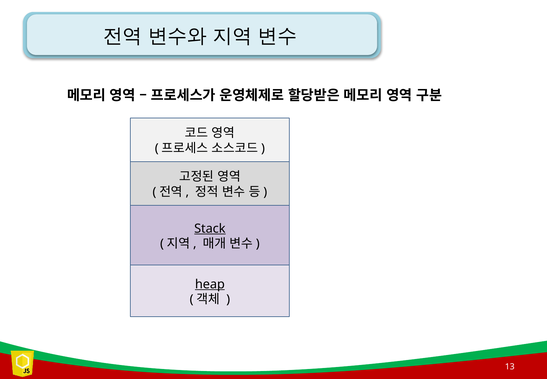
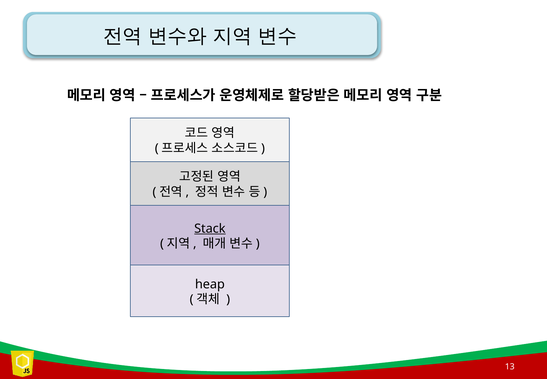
heap underline: present -> none
